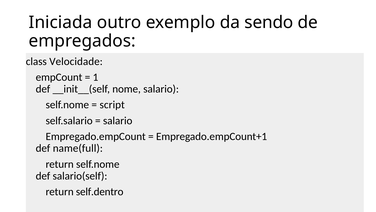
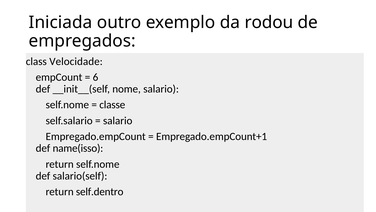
sendo: sendo -> rodou
1: 1 -> 6
script: script -> classe
name(full: name(full -> name(isso
